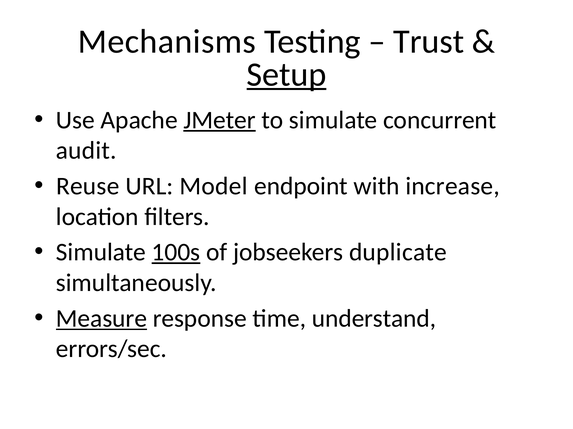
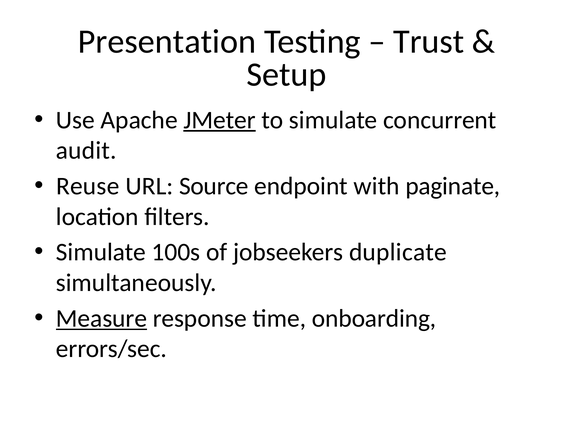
Mechanisms: Mechanisms -> Presentation
Setup underline: present -> none
Model: Model -> Source
increase: increase -> paginate
100s underline: present -> none
understand: understand -> onboarding
